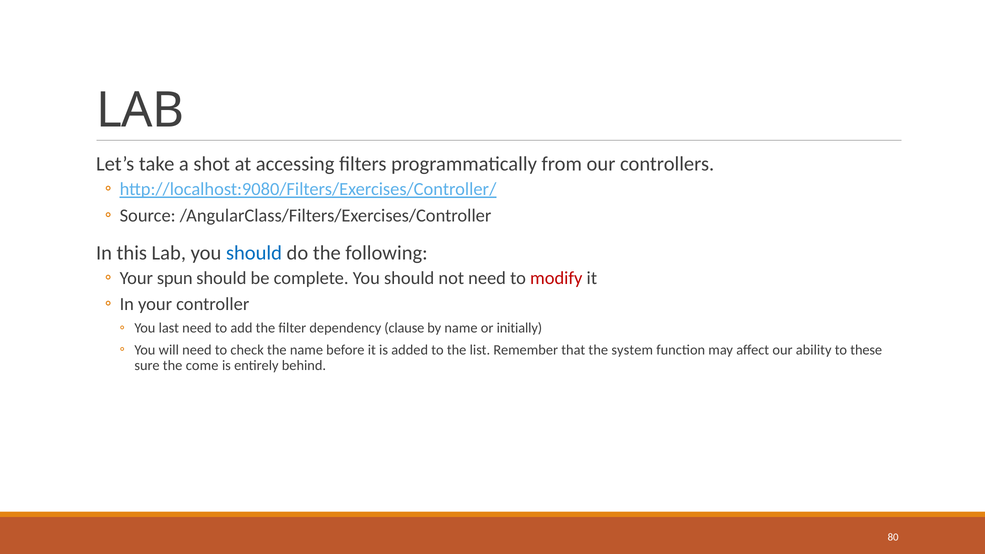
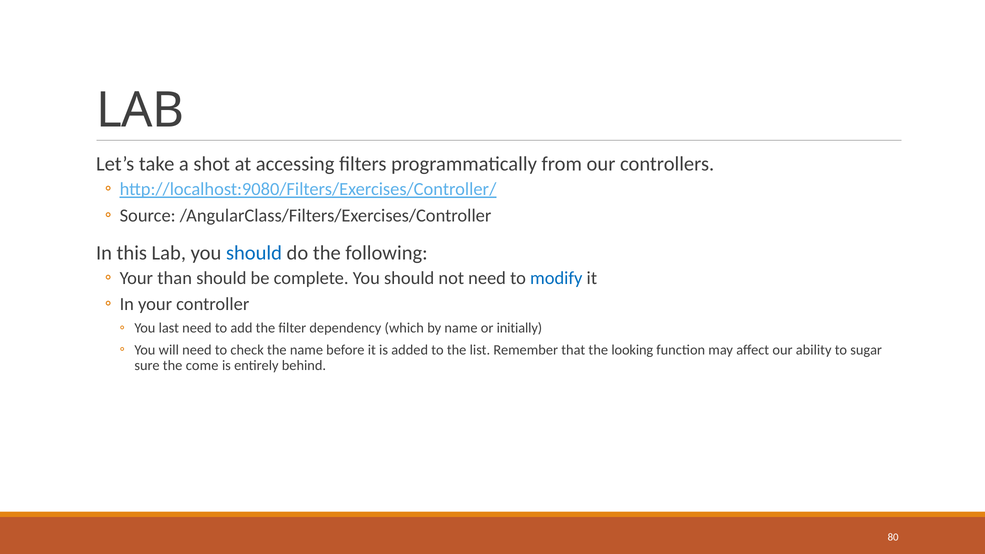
spun: spun -> than
modify colour: red -> blue
clause: clause -> which
system: system -> looking
these: these -> sugar
